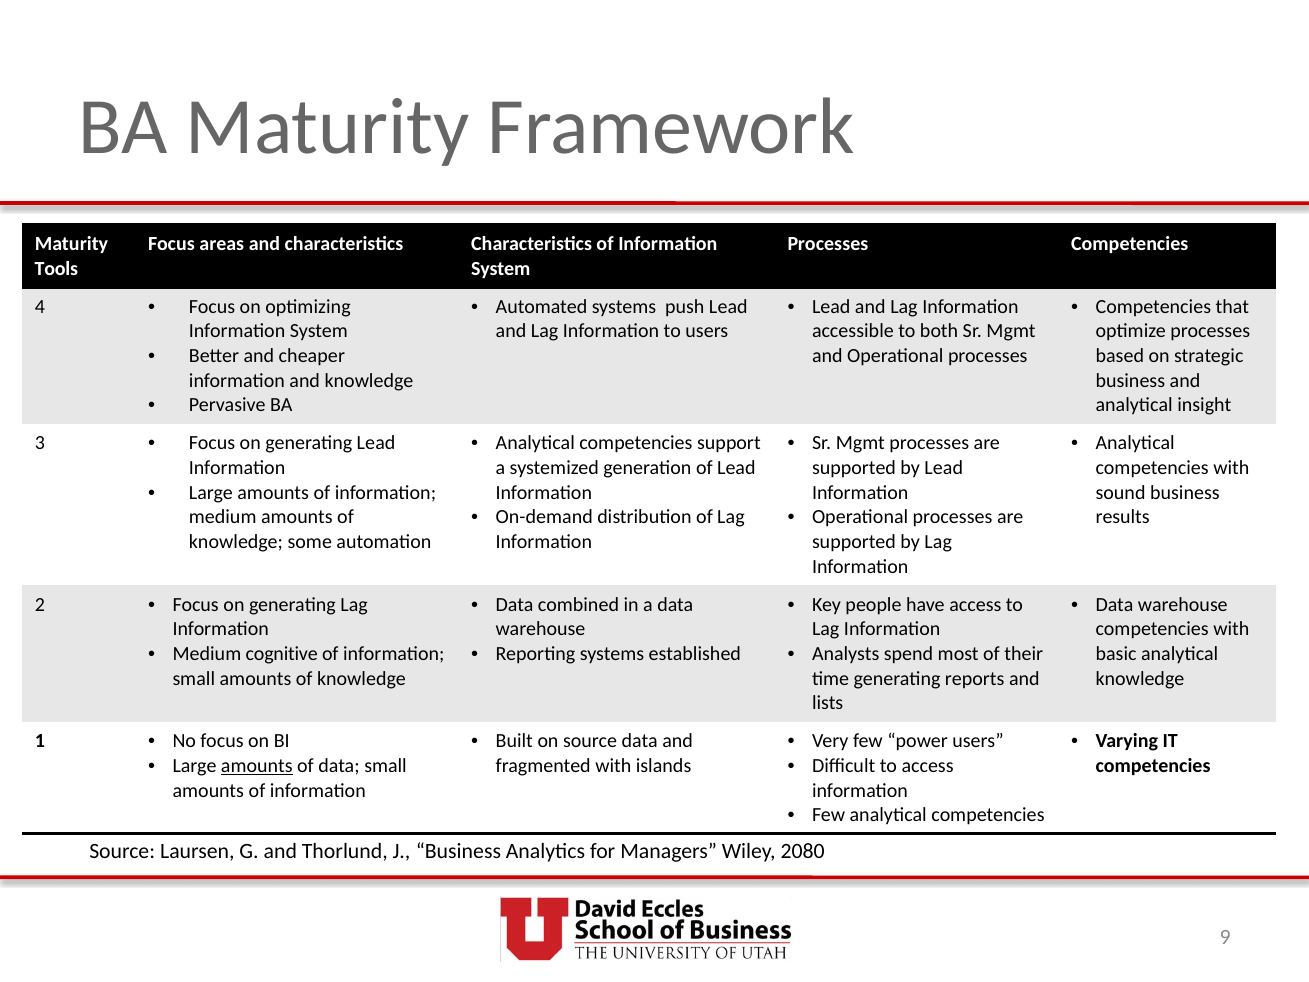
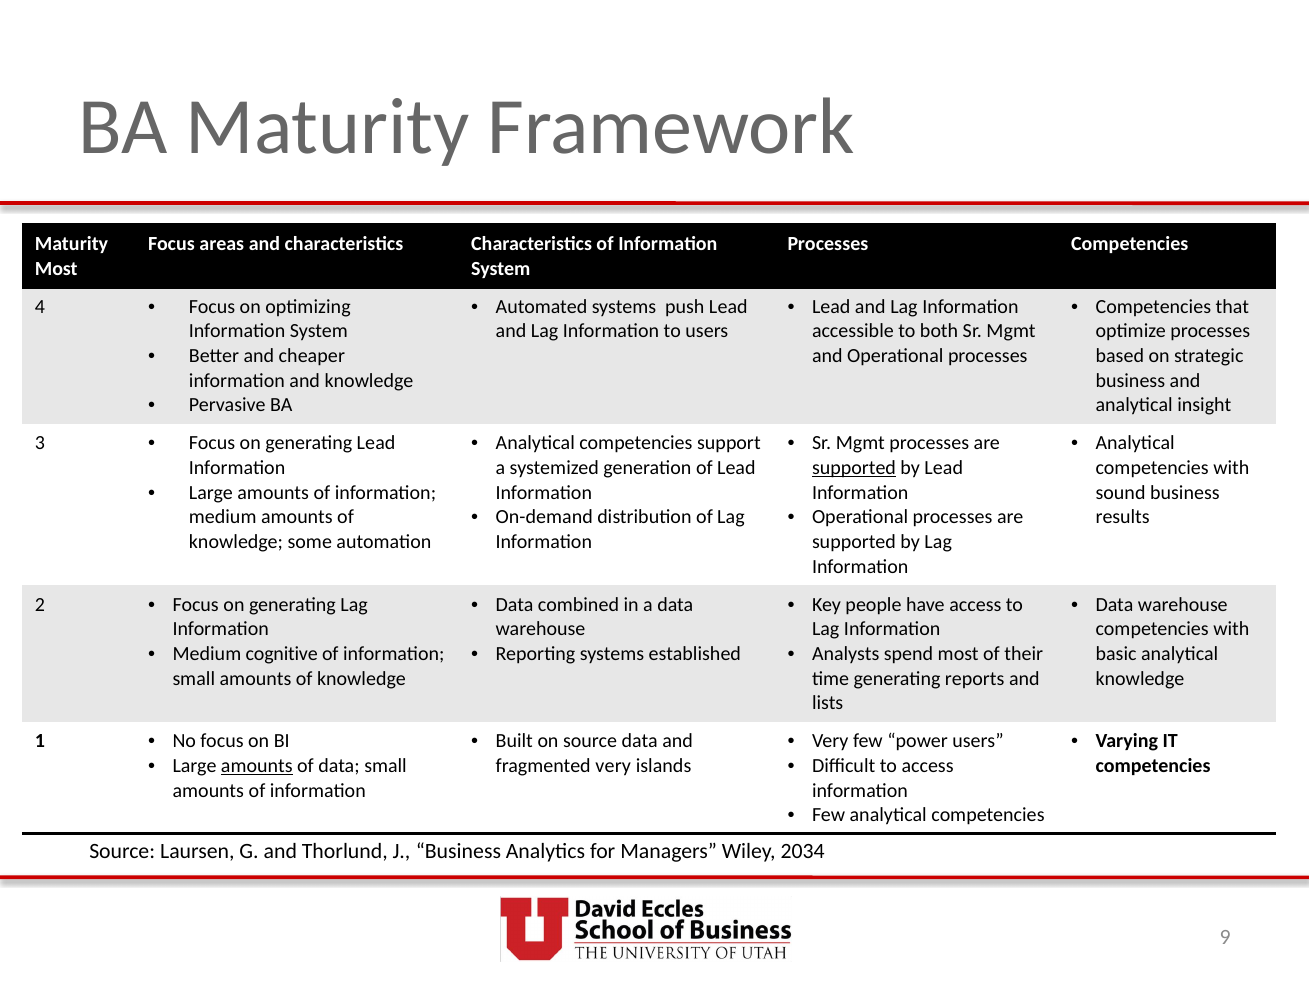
Tools at (56, 269): Tools -> Most
supported at (854, 468) underline: none -> present
fragmented with: with -> very
2080: 2080 -> 2034
